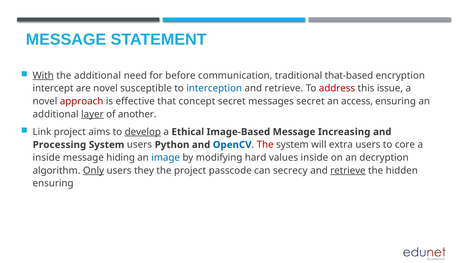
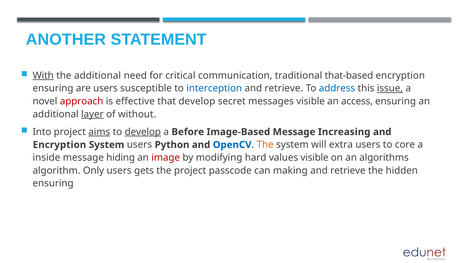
MESSAGE at (66, 39): MESSAGE -> ANOTHER
before: before -> critical
intercept at (53, 89): intercept -> ensuring
are novel: novel -> users
address colour: red -> blue
issue underline: none -> present
that concept: concept -> develop
messages secret: secret -> visible
another: another -> without
Link: Link -> Into
aims underline: none -> present
Ethical: Ethical -> Before
Processing at (59, 145): Processing -> Encryption
The at (265, 145) colour: red -> orange
image colour: blue -> red
values inside: inside -> visible
decryption: decryption -> algorithms
Only underline: present -> none
they: they -> gets
secrecy: secrecy -> making
retrieve at (348, 171) underline: present -> none
